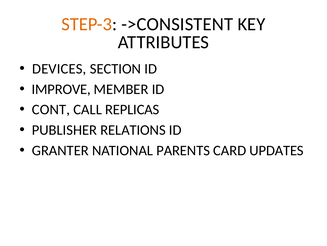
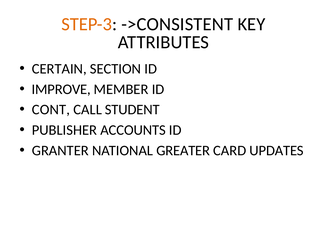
DEVICES: DEVICES -> CERTAIN
REPLICAS: REPLICAS -> STUDENT
RELATIONS: RELATIONS -> ACCOUNTS
PARENTS: PARENTS -> GREATER
